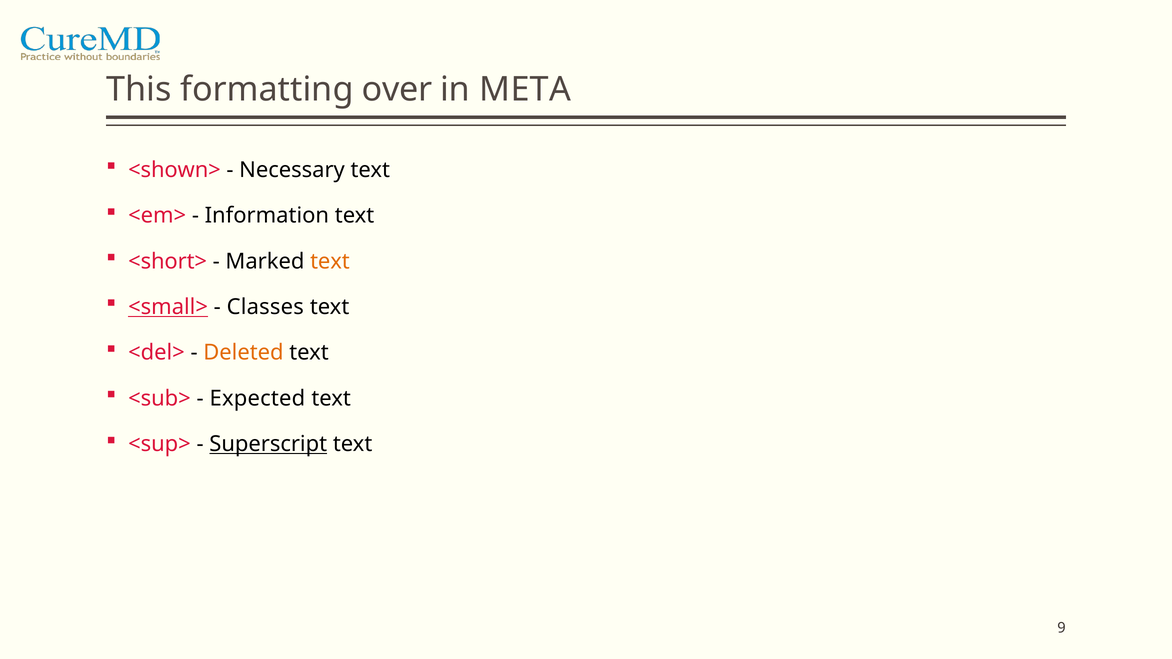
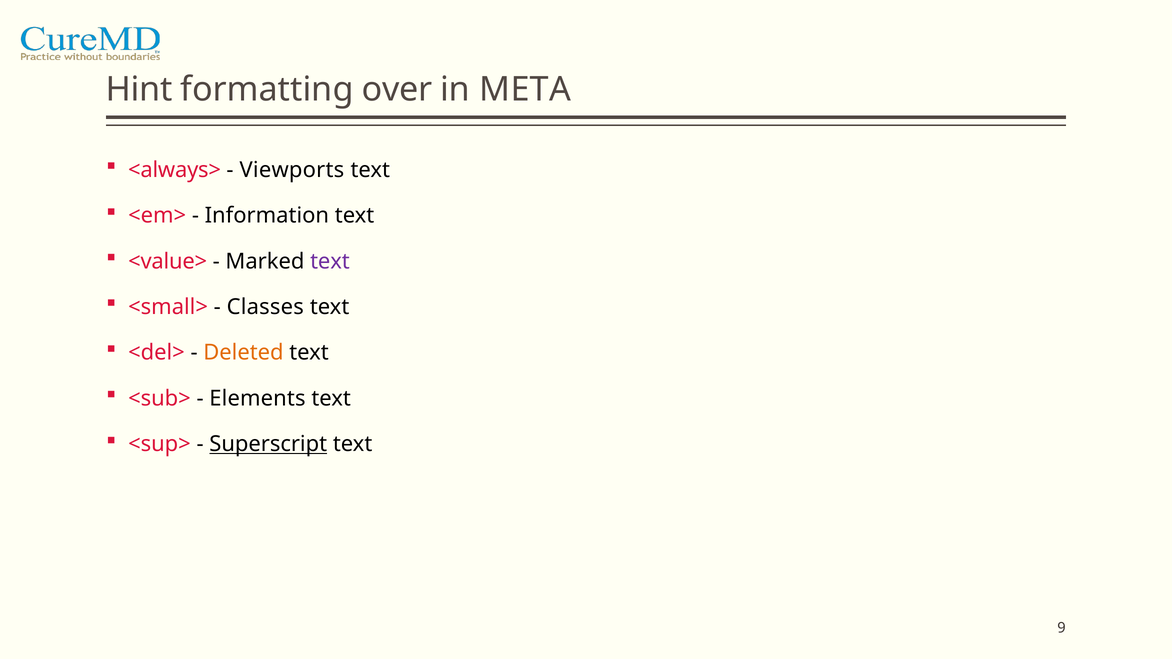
This: This -> Hint
<shown>: <shown> -> <always>
Necessary: Necessary -> Viewports
<short>: <short> -> <value>
text at (330, 261) colour: orange -> purple
<small> underline: present -> none
Expected: Expected -> Elements
